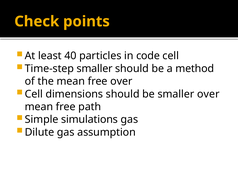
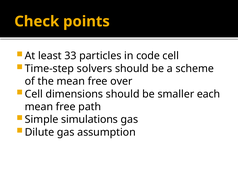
40: 40 -> 33
Time-step smaller: smaller -> solvers
method: method -> scheme
smaller over: over -> each
